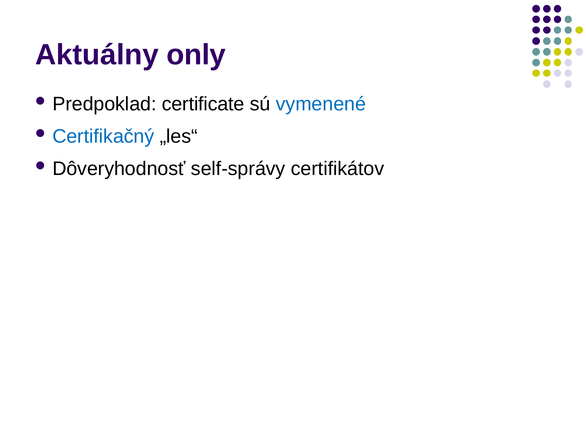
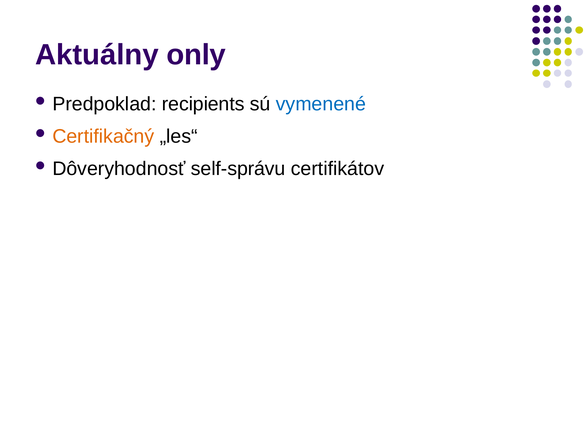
certificate: certificate -> recipients
Certifikačný colour: blue -> orange
self-správy: self-správy -> self-správu
